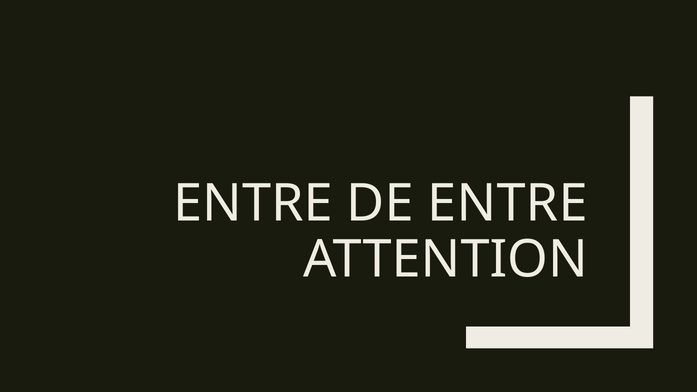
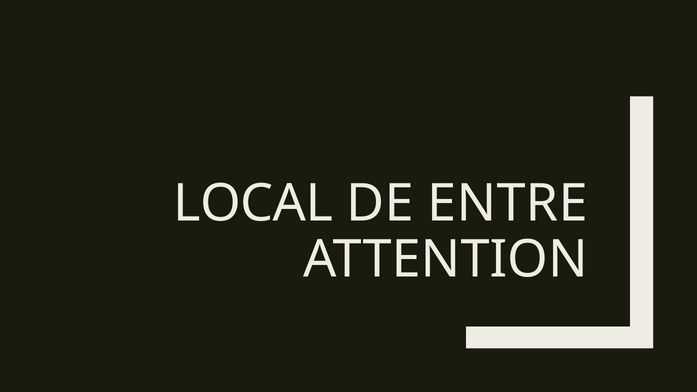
ENTRE at (253, 203): ENTRE -> LOCAL
